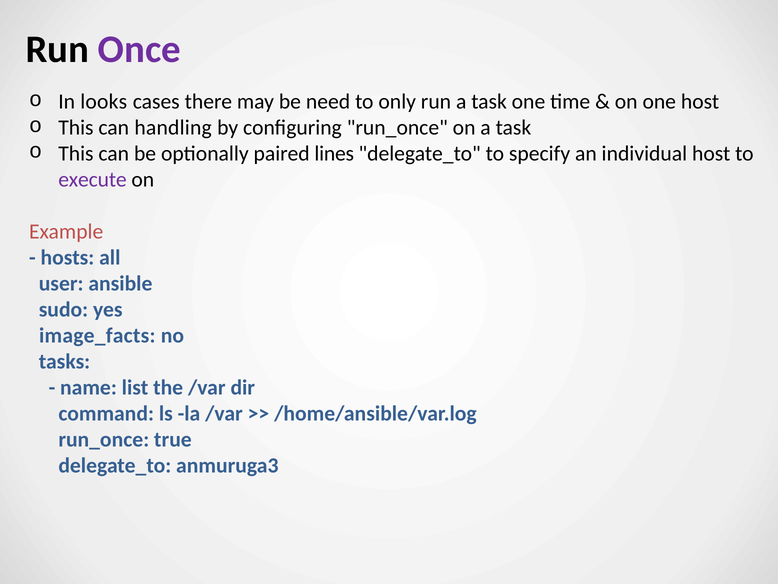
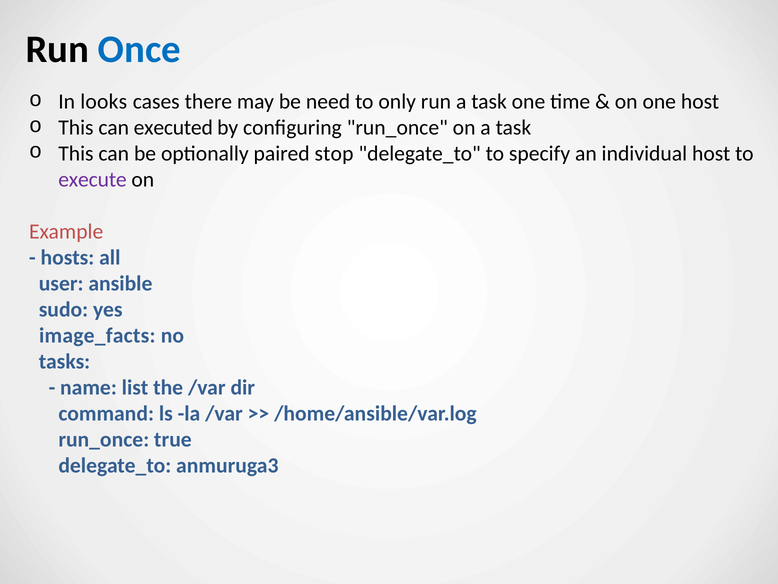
Once colour: purple -> blue
handling: handling -> executed
lines: lines -> stop
